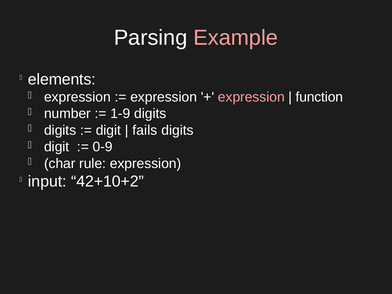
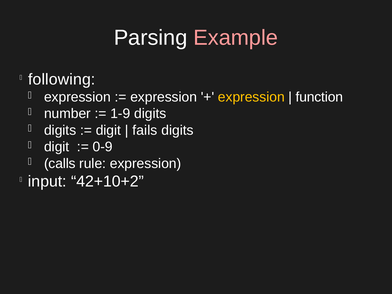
elements: elements -> following
expression at (251, 97) colour: pink -> yellow
char: char -> calls
